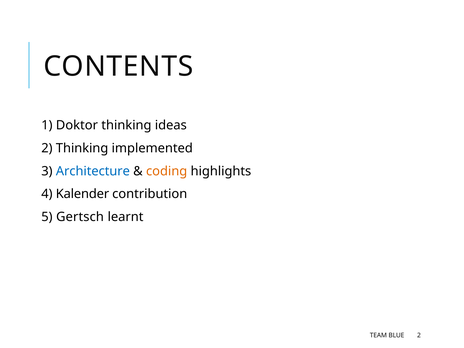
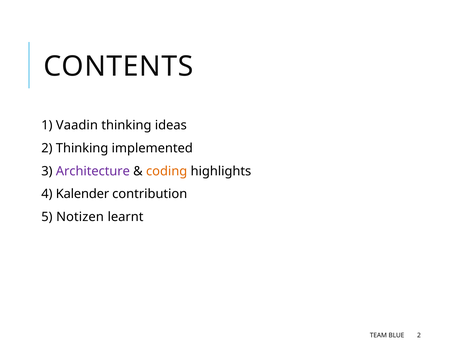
Doktor: Doktor -> Vaadin
Architecture colour: blue -> purple
Gertsch: Gertsch -> Notizen
